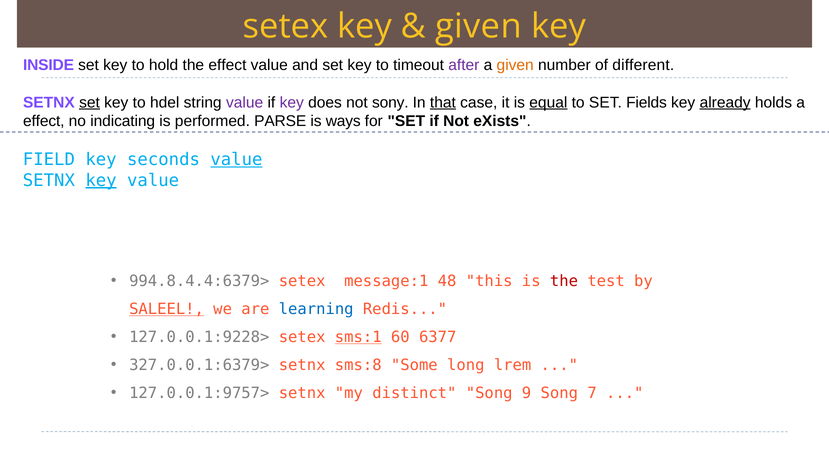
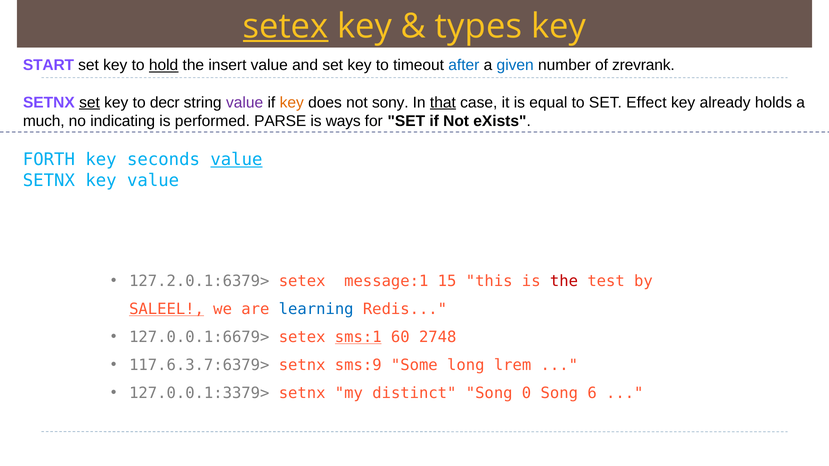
setex at (286, 26) underline: none -> present
given at (478, 26): given -> types
INSIDE: INSIDE -> START
hold underline: none -> present
the effect: effect -> insert
after colour: purple -> blue
given at (515, 65) colour: orange -> blue
different: different -> zrevrank
hdel: hdel -> decr
key at (292, 103) colour: purple -> orange
equal underline: present -> none
Fields: Fields -> Effect
already underline: present -> none
effect at (44, 121): effect -> much
FIELD: FIELD -> FORTH
key at (101, 180) underline: present -> none
994.8.4.4:6379>: 994.8.4.4:6379> -> 127.2.0.1:6379>
48: 48 -> 15
127.0.0.1:9228>: 127.0.0.1:9228> -> 127.0.0.1:6679>
6377: 6377 -> 2748
327.0.0.1:6379>: 327.0.0.1:6379> -> 117.6.3.7:6379>
sms:8: sms:8 -> sms:9
127.0.0.1:9757>: 127.0.0.1:9757> -> 127.0.0.1:3379>
9: 9 -> 0
7: 7 -> 6
